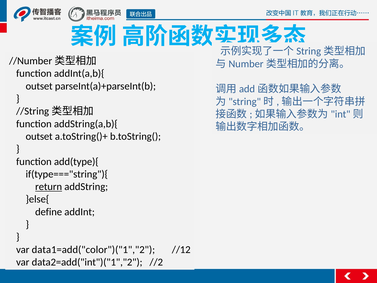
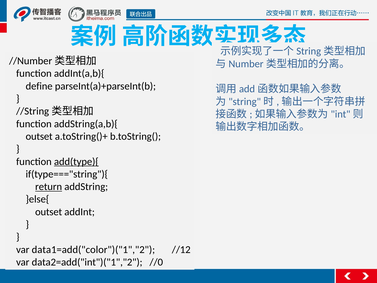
outset at (39, 86): outset -> define
add(type){ underline: none -> present
define at (49, 212): define -> outset
//2: //2 -> //0
